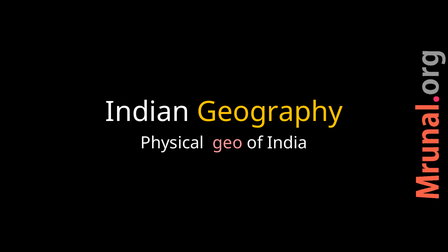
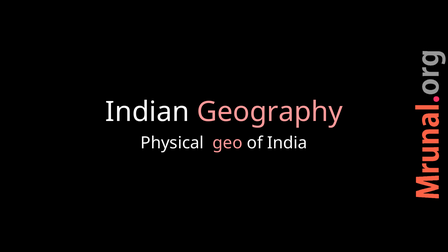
Geography colour: yellow -> pink
